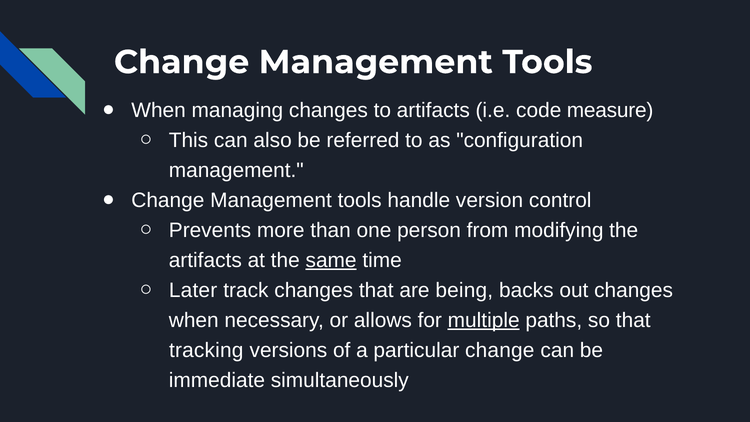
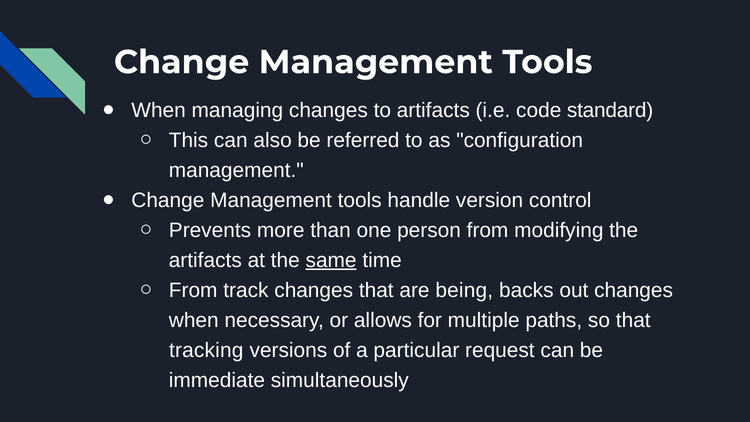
measure: measure -> standard
Later at (193, 290): Later -> From
multiple underline: present -> none
particular change: change -> request
